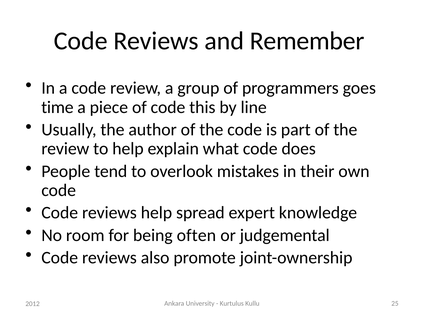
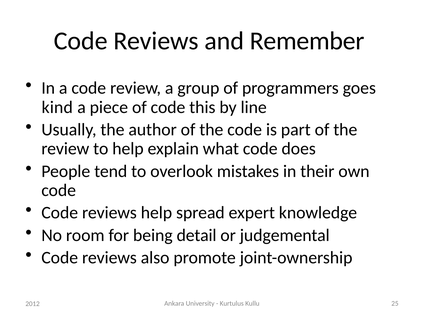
time: time -> kind
often: often -> detail
